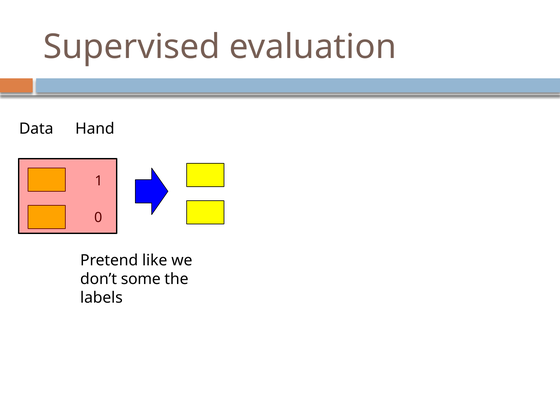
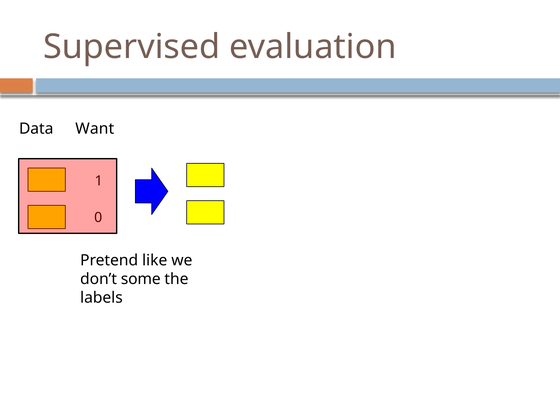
Hand: Hand -> Want
